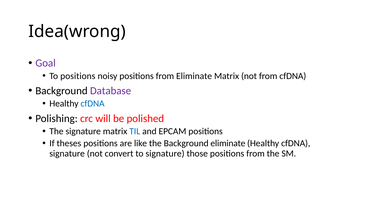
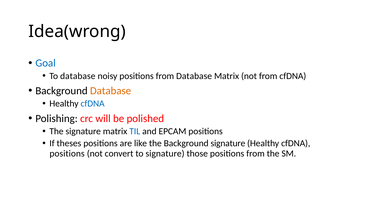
Goal colour: purple -> blue
To positions: positions -> database
from Eliminate: Eliminate -> Database
Database at (111, 91) colour: purple -> orange
Background eliminate: eliminate -> signature
signature at (67, 153): signature -> positions
